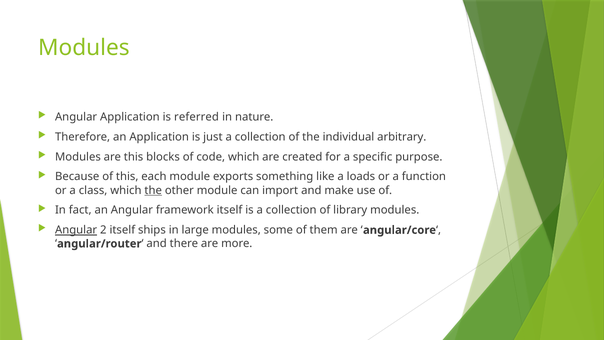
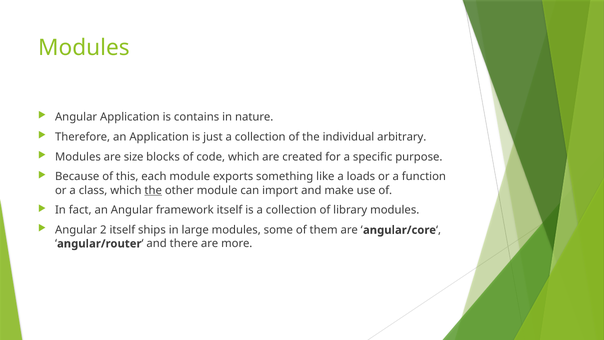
referred: referred -> contains
are this: this -> size
Angular at (76, 230) underline: present -> none
